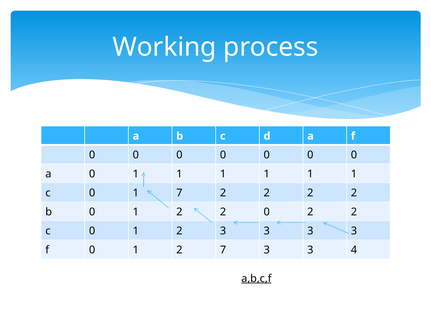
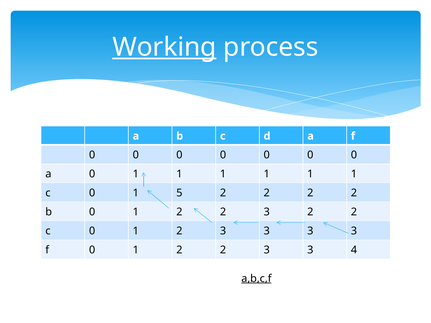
Working underline: none -> present
1 7: 7 -> 5
0 at (267, 212): 0 -> 3
7 at (223, 250): 7 -> 2
